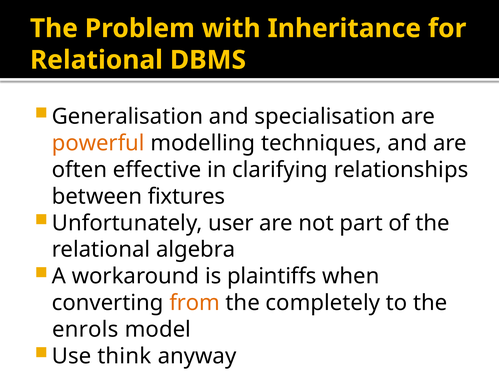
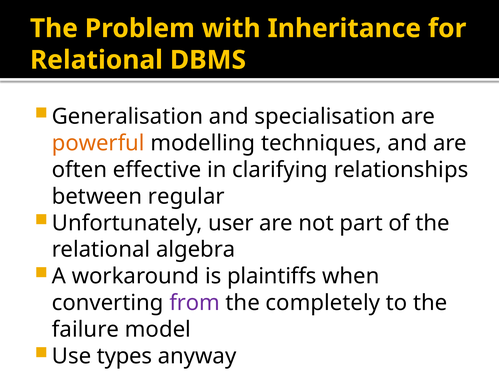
fixtures: fixtures -> regular
from colour: orange -> purple
enrols: enrols -> failure
think: think -> types
